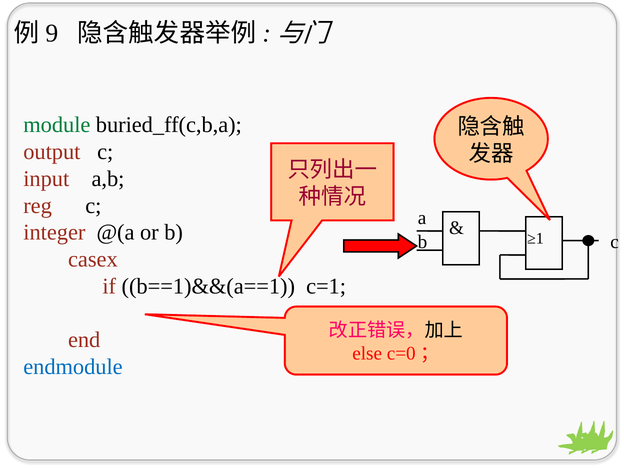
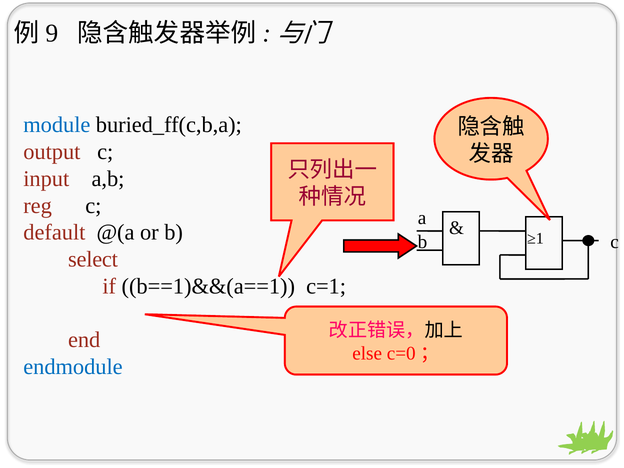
module colour: green -> blue
integer: integer -> default
casex: casex -> select
